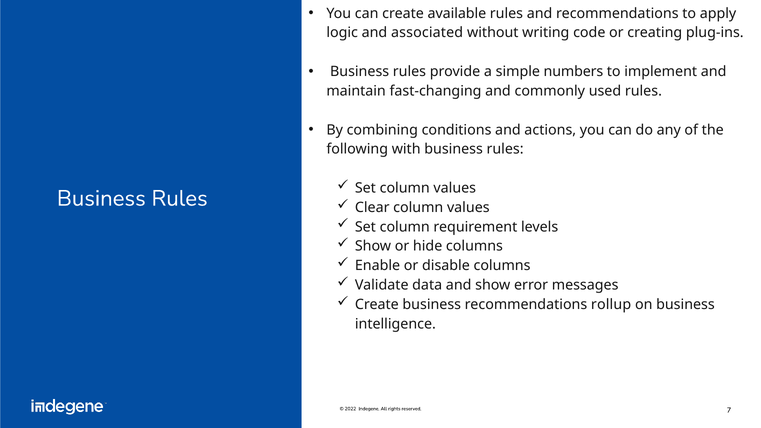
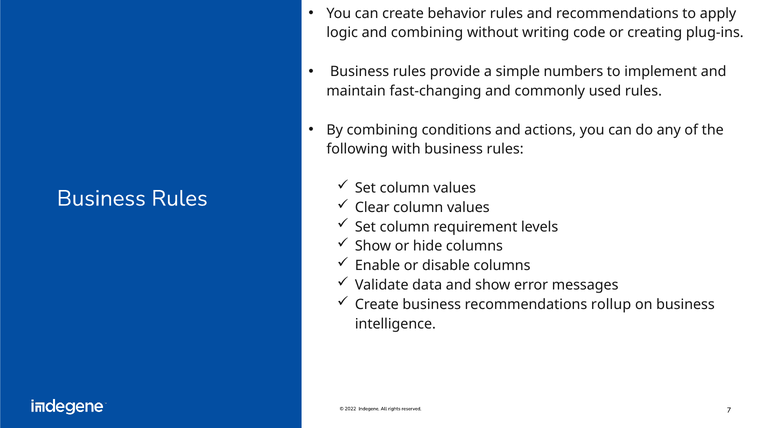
available: available -> behavior
and associated: associated -> combining
